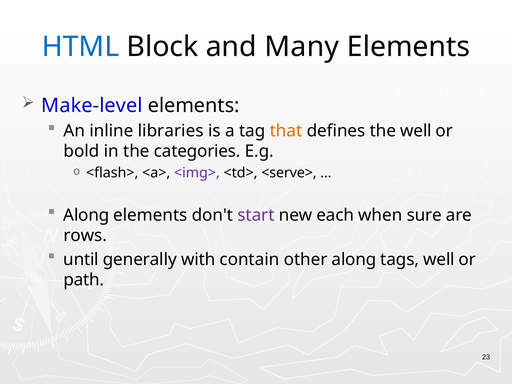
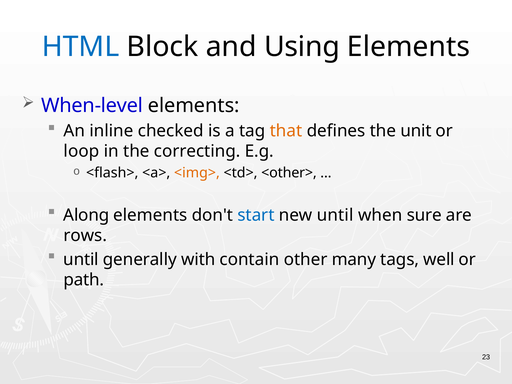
Many: Many -> Using
Make-level: Make-level -> When-level
libraries: libraries -> checked
the well: well -> unit
bold: bold -> loop
categories: categories -> correcting
<img> colour: purple -> orange
<serve>: <serve> -> <other>
start colour: purple -> blue
new each: each -> until
other along: along -> many
